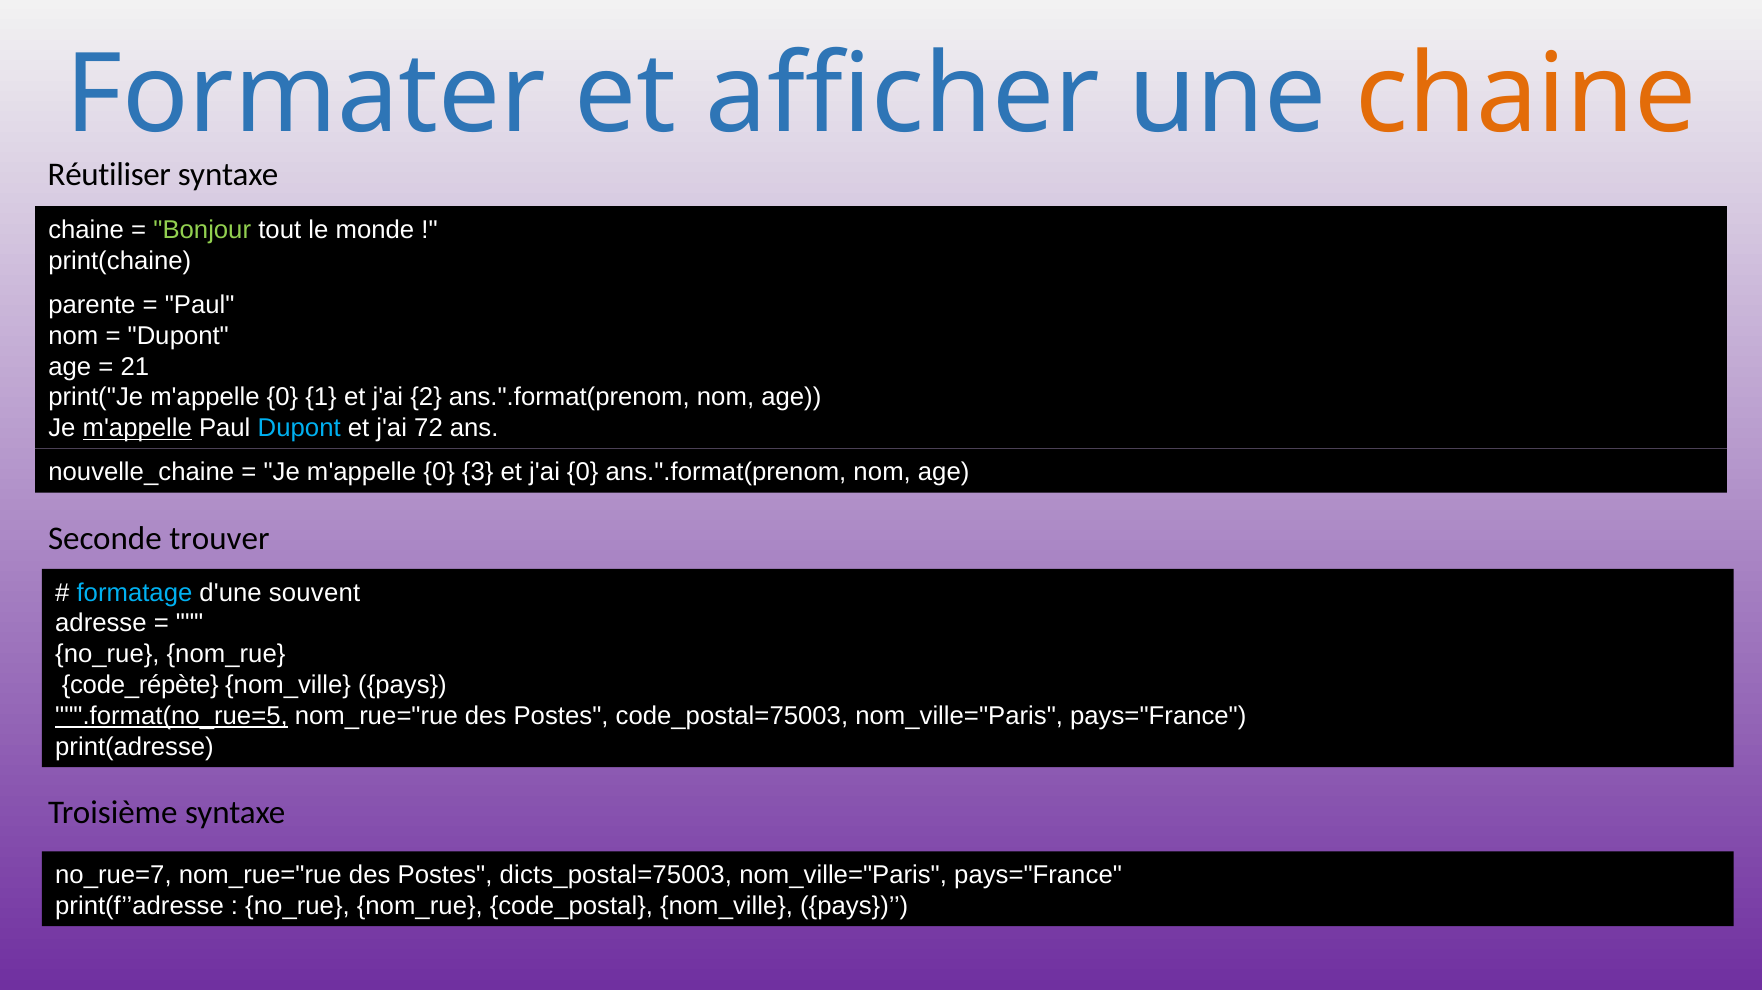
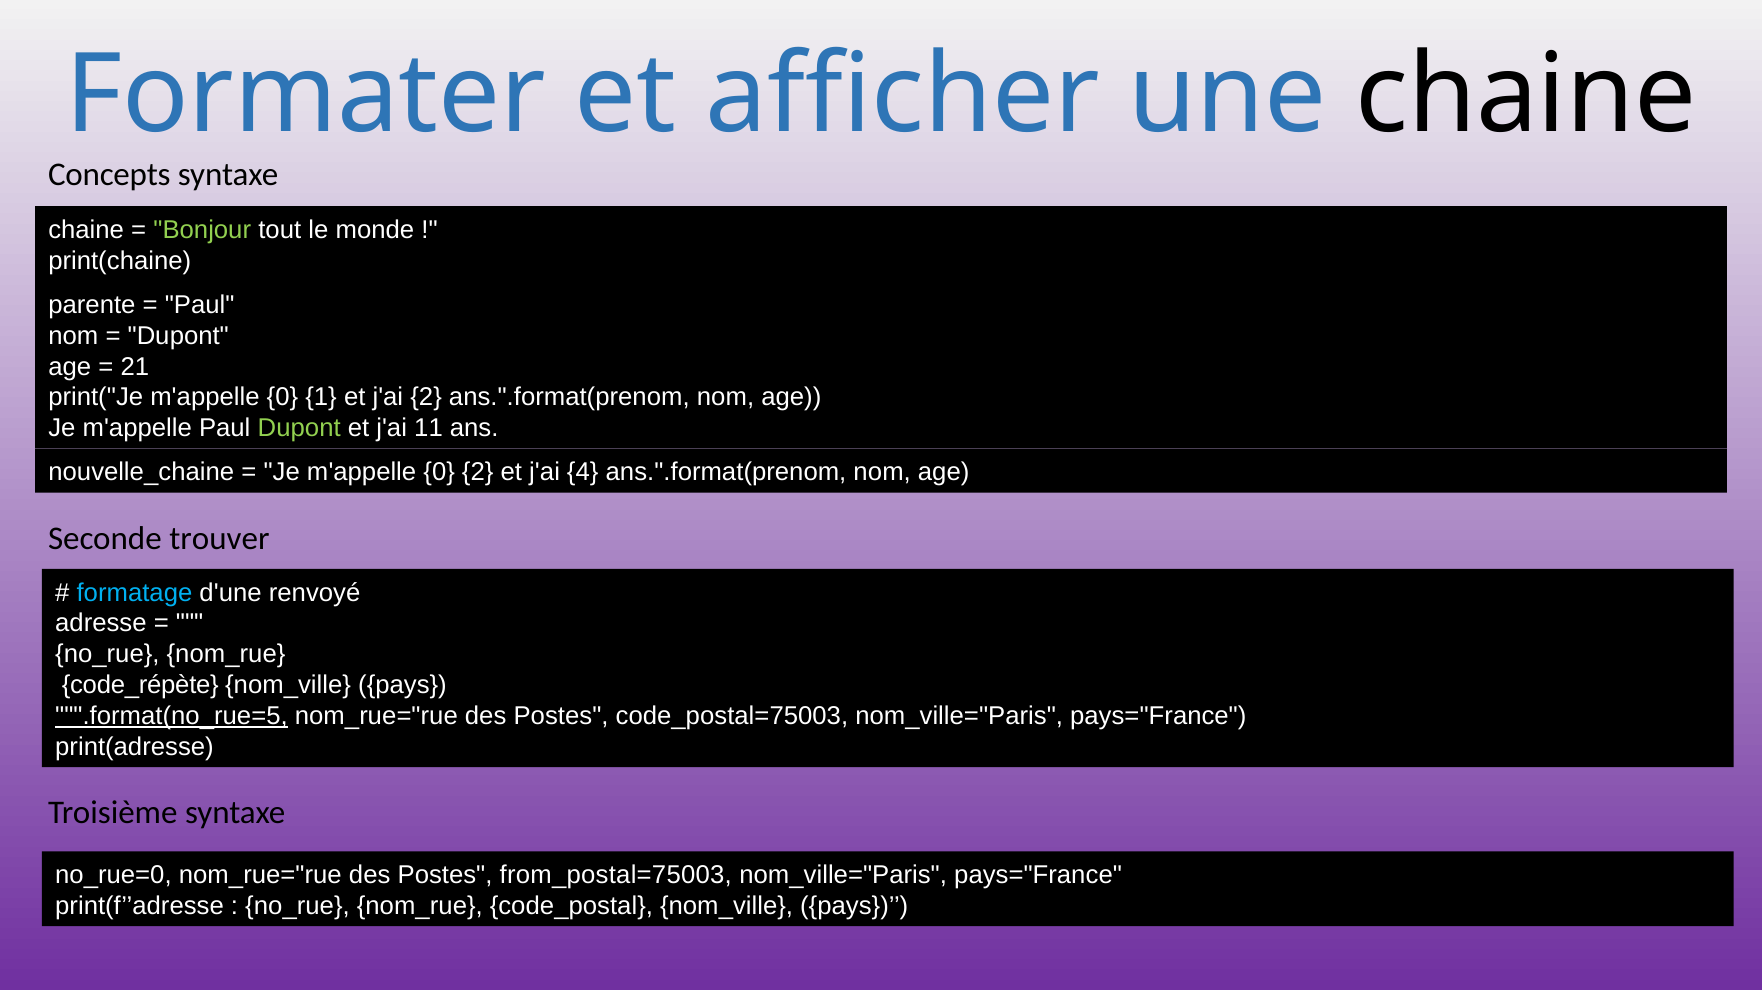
chaine at (1526, 95) colour: orange -> black
Réutiliser: Réutiliser -> Concepts
m'appelle at (137, 428) underline: present -> none
Dupont at (299, 428) colour: light blue -> light green
72: 72 -> 11
0 3: 3 -> 2
j'ai 0: 0 -> 4
souvent: souvent -> renvoyé
no_rue=7: no_rue=7 -> no_rue=0
dicts_postal=75003: dicts_postal=75003 -> from_postal=75003
